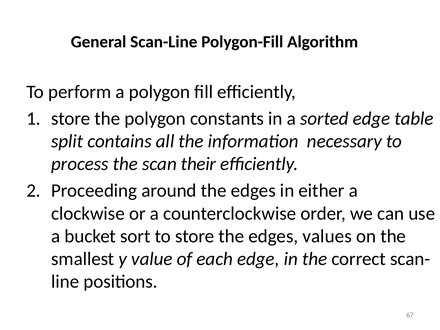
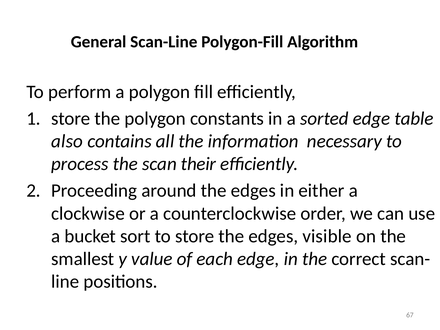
split: split -> also
values: values -> visible
